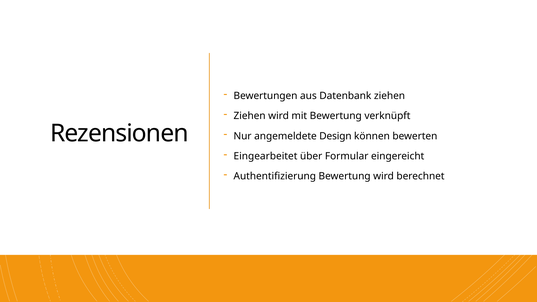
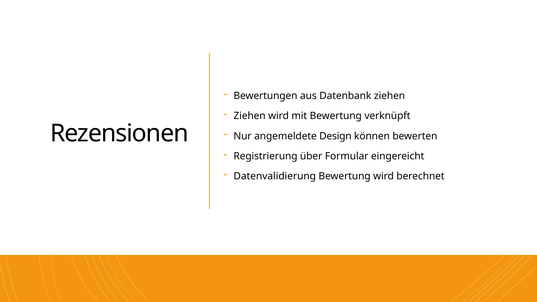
Eingearbeitet: Eingearbeitet -> Registrierung
Authentifizierung: Authentifizierung -> Datenvalidierung
